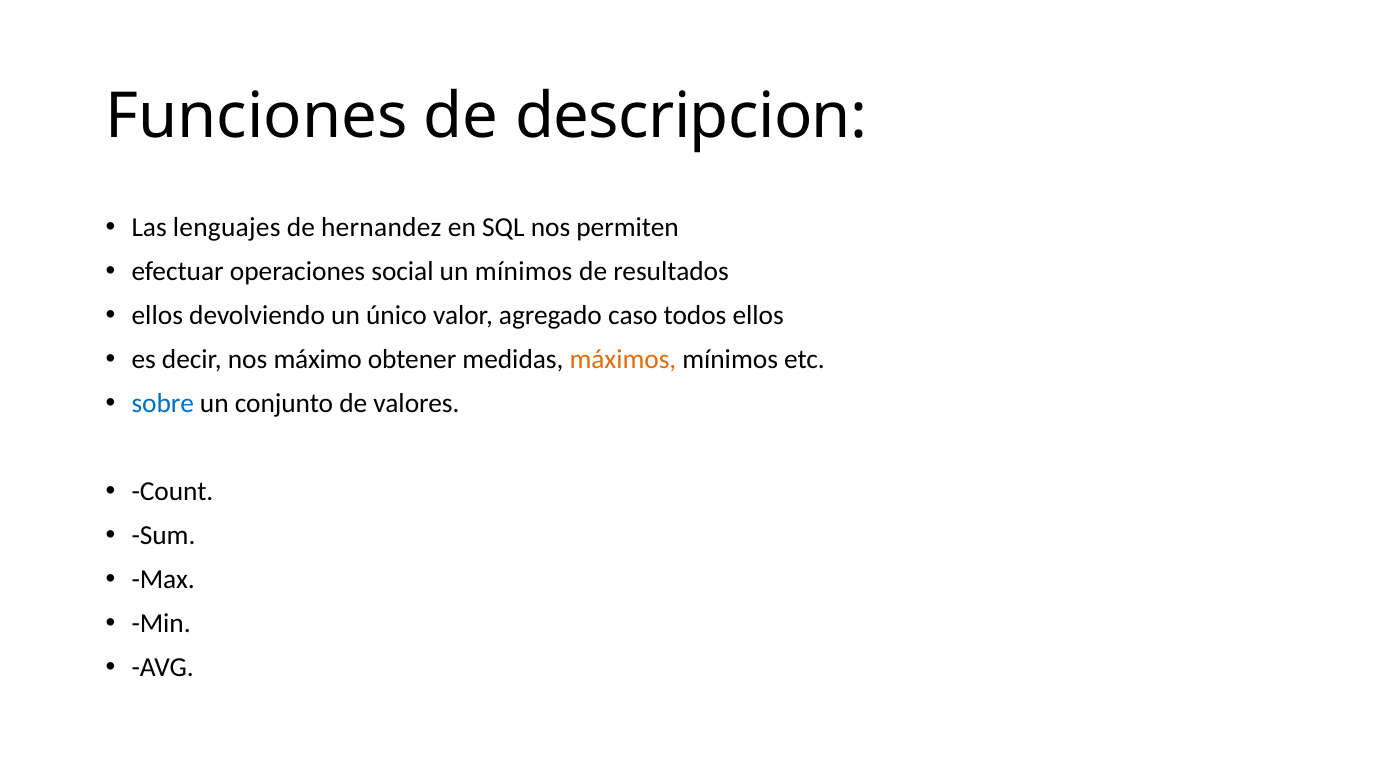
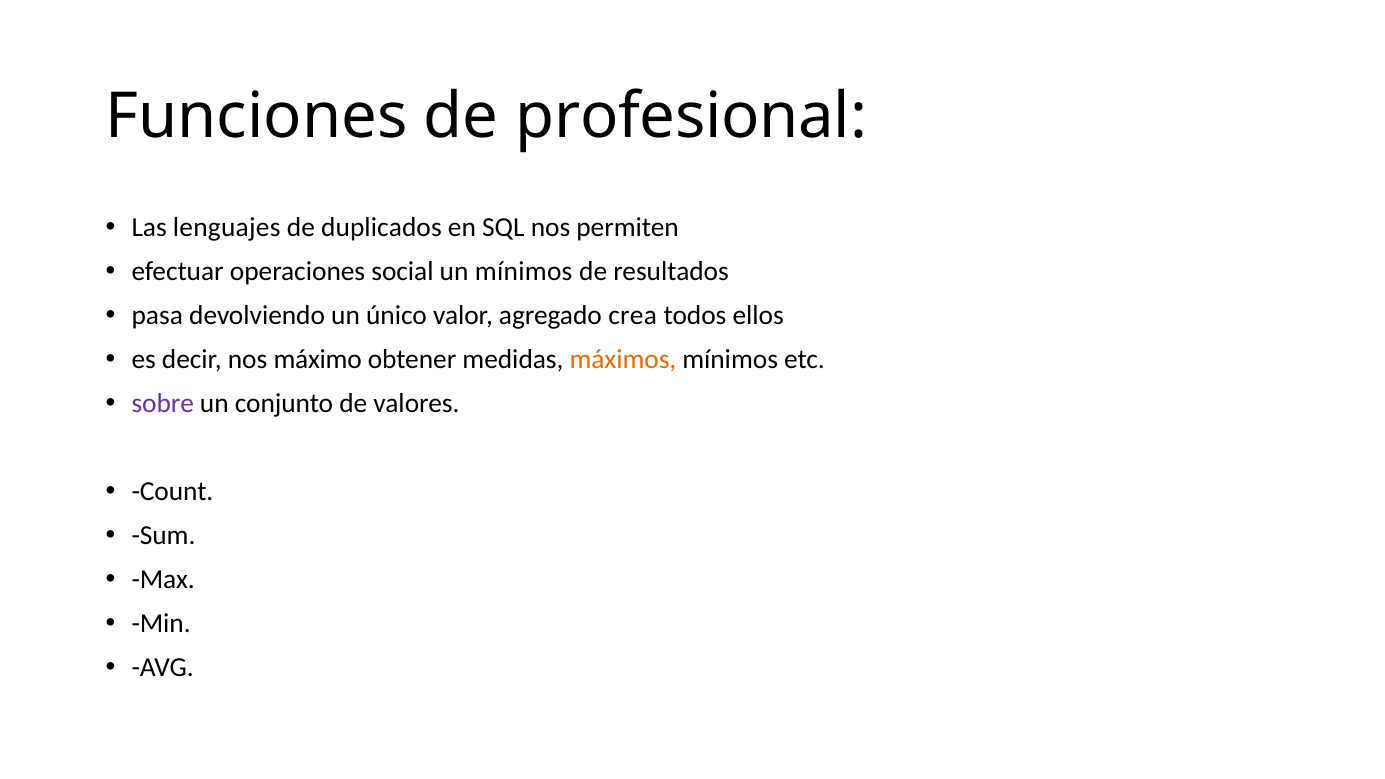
descripcion: descripcion -> profesional
hernandez: hernandez -> duplicados
ellos at (157, 315): ellos -> pasa
caso: caso -> crea
sobre colour: blue -> purple
